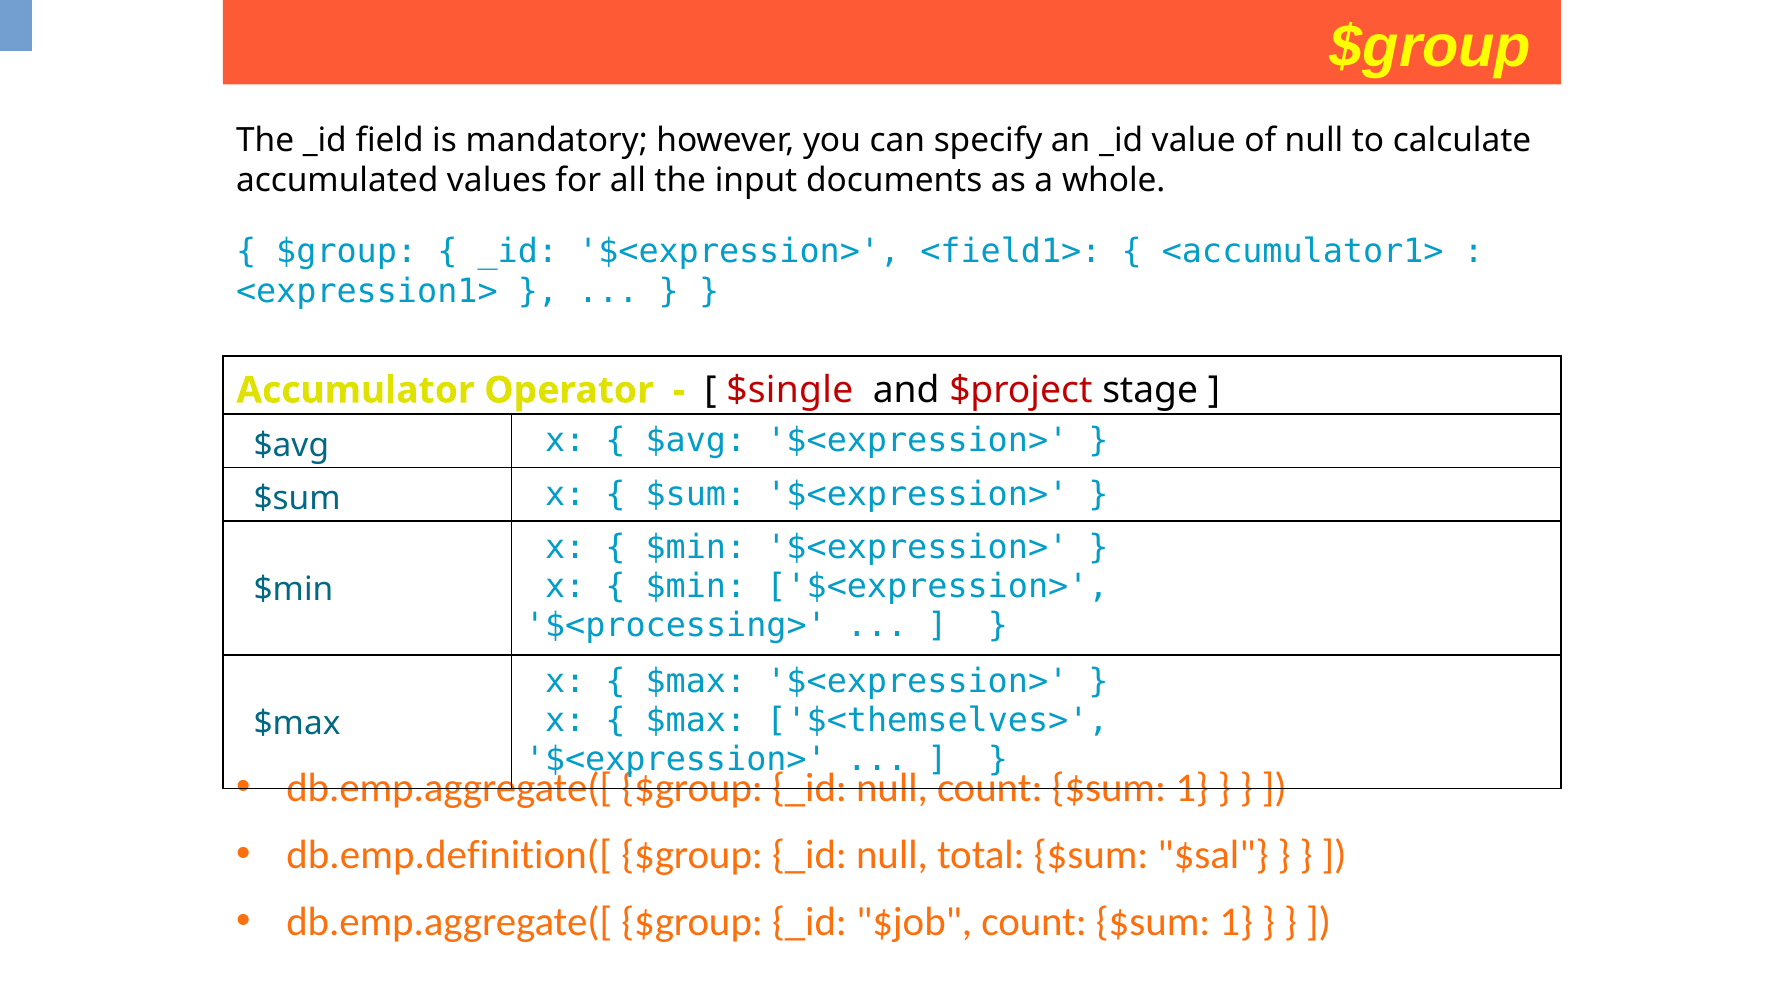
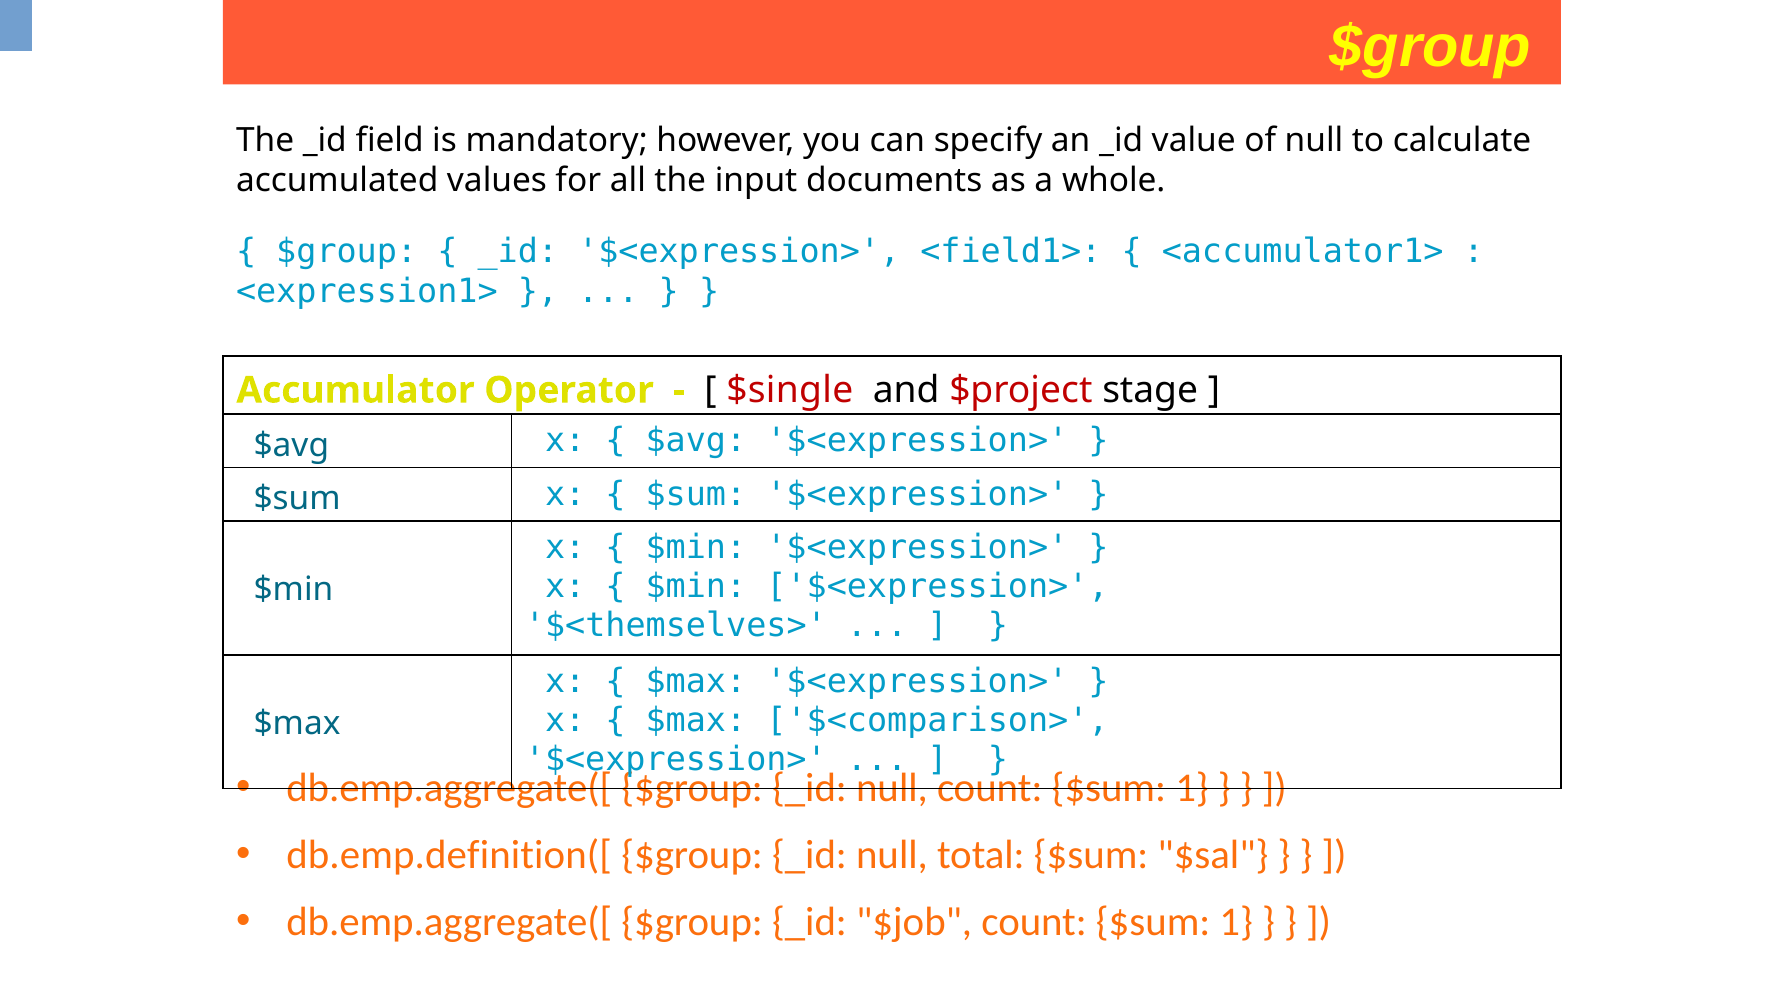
$<processing>: $<processing> -> $<themselves>
$<themselves>: $<themselves> -> $<comparison>
